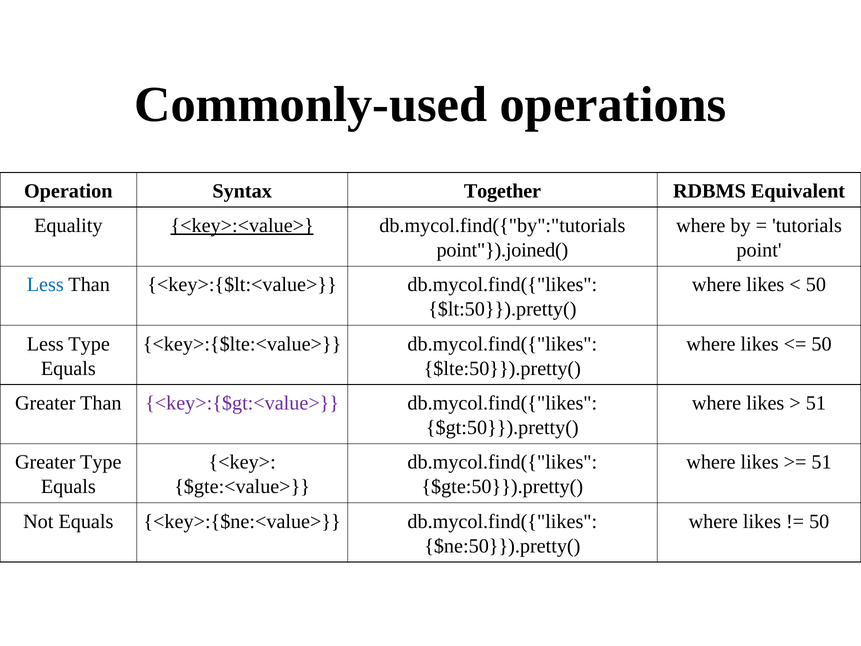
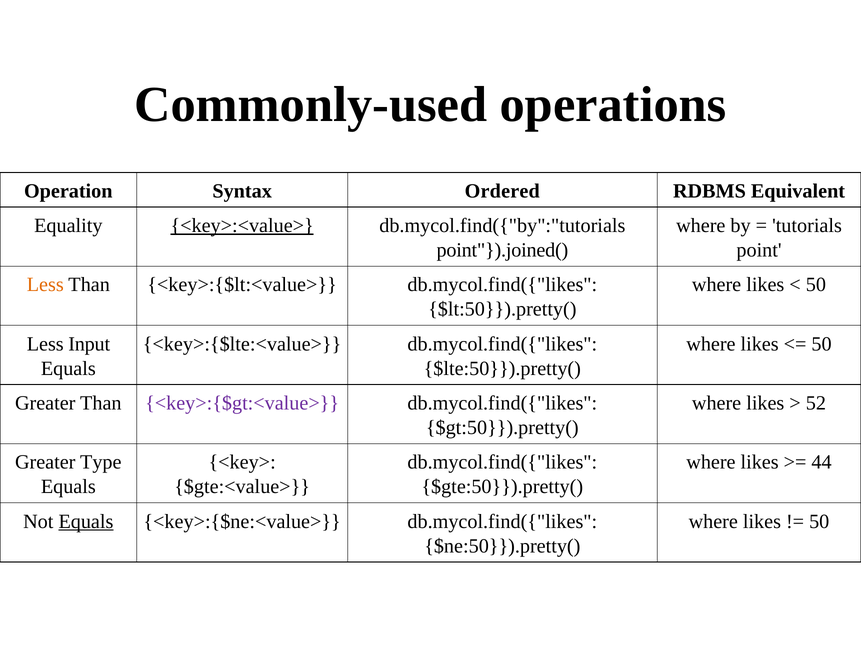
Together: Together -> Ordered
Less at (45, 285) colour: blue -> orange
Less Type: Type -> Input
51 at (816, 403): 51 -> 52
51 at (822, 462): 51 -> 44
Equals at (86, 521) underline: none -> present
